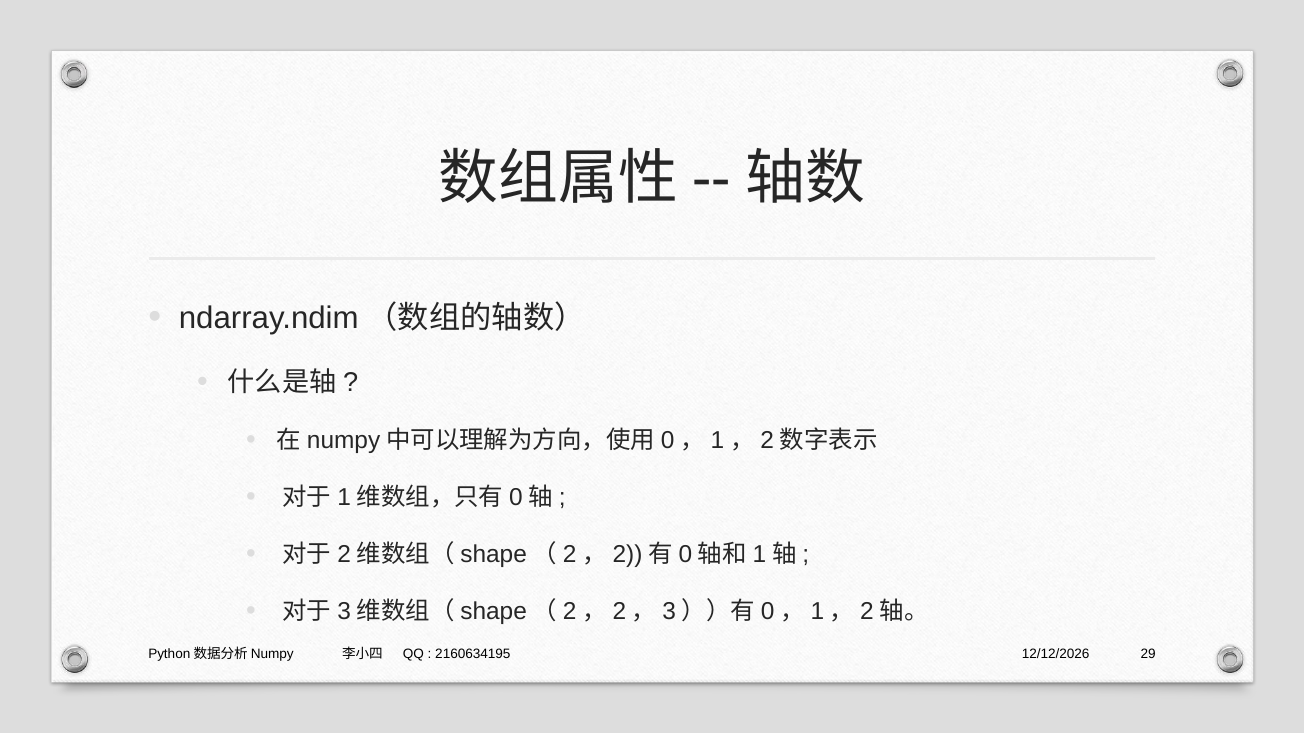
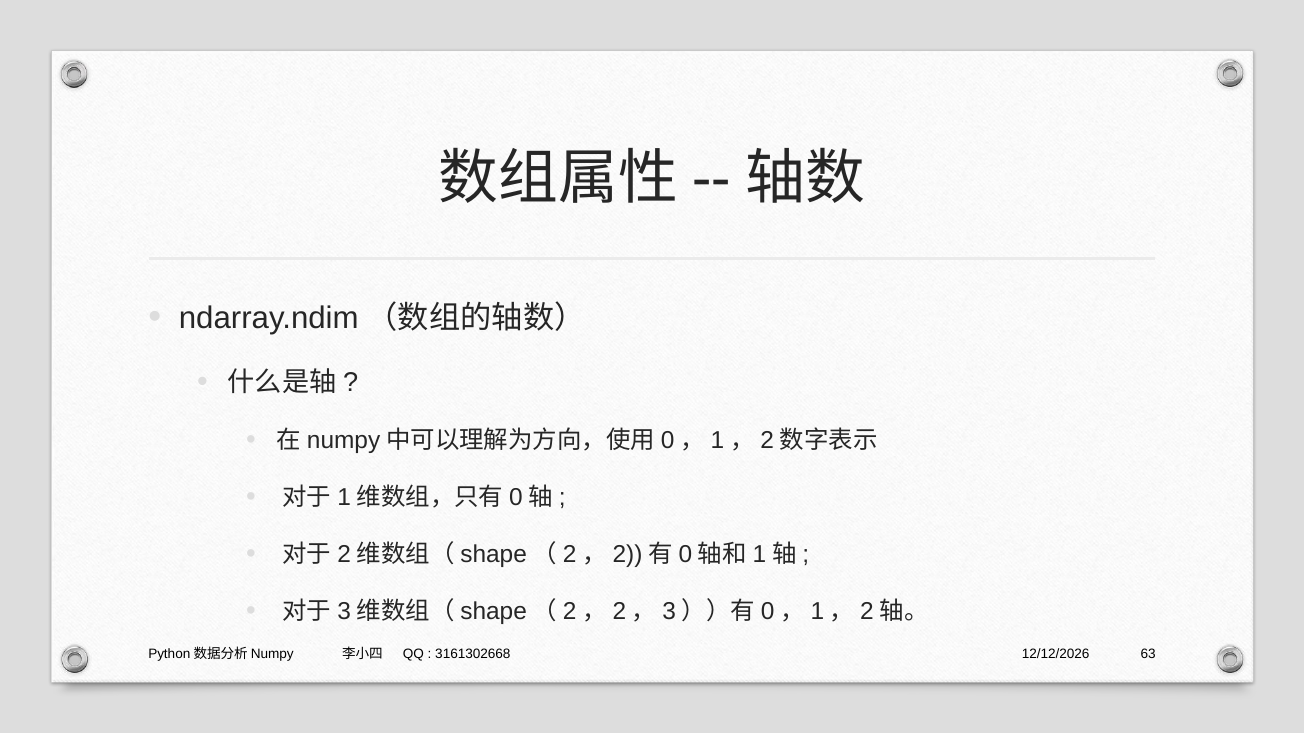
2160634195: 2160634195 -> 3161302668
29: 29 -> 63
